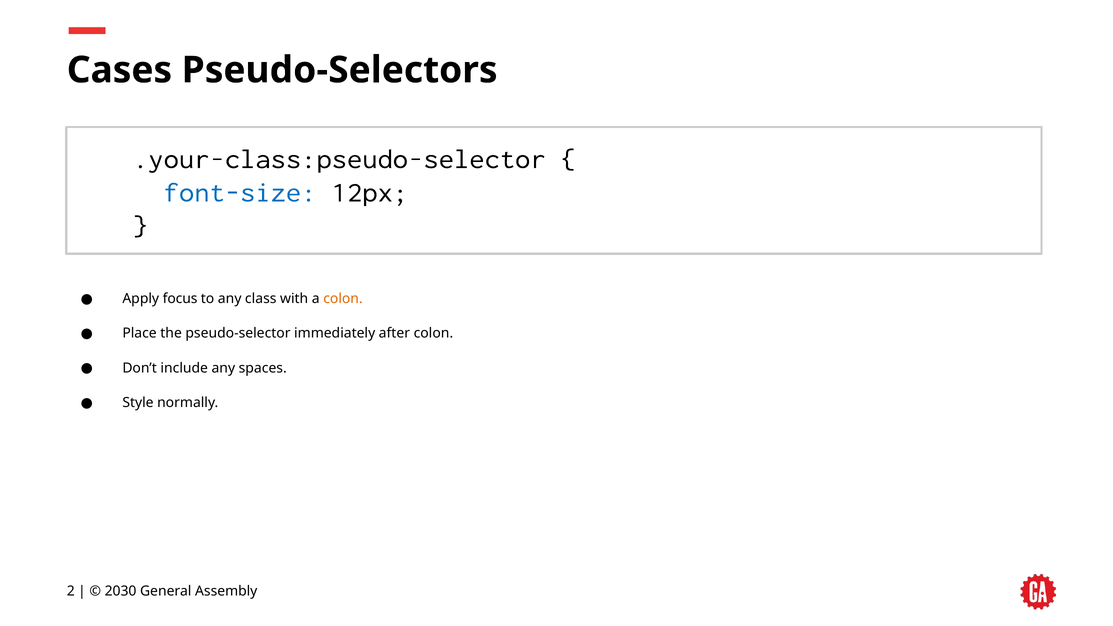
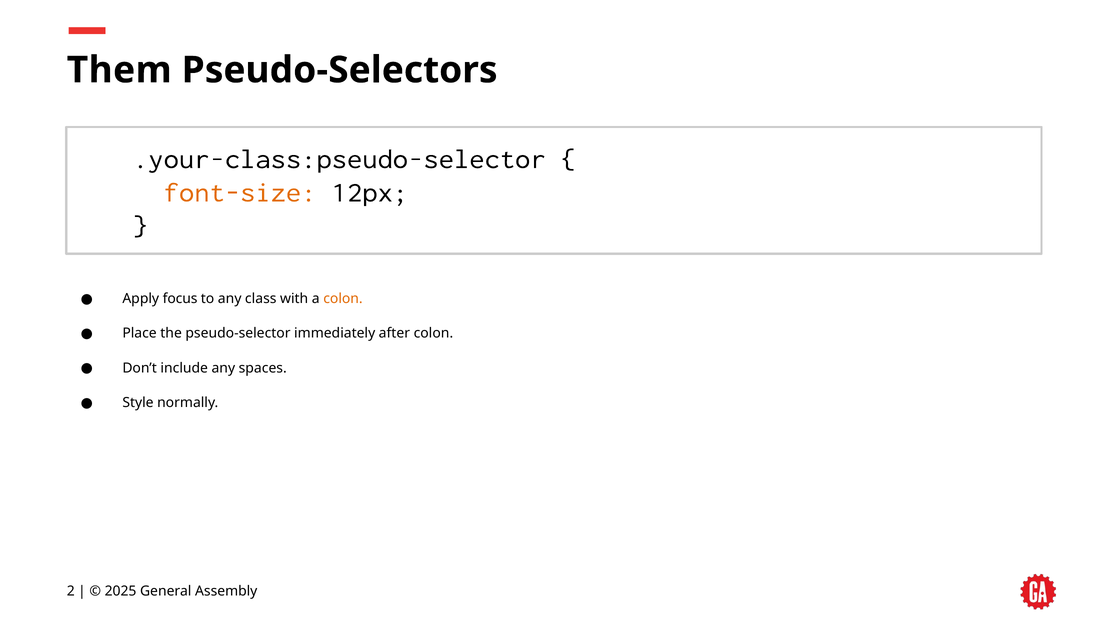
Cases: Cases -> Them
font-size colour: blue -> orange
2030: 2030 -> 2025
